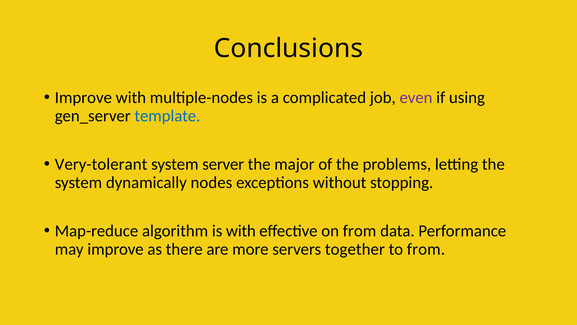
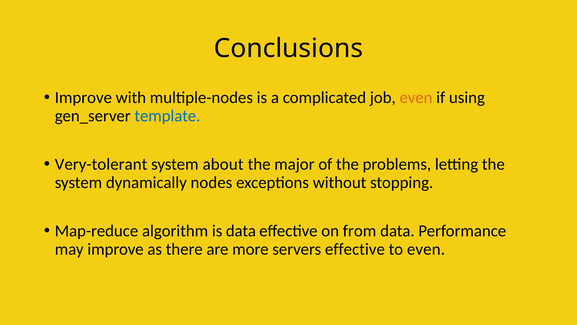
even at (416, 98) colour: purple -> orange
server: server -> about
is with: with -> data
servers together: together -> effective
to from: from -> even
